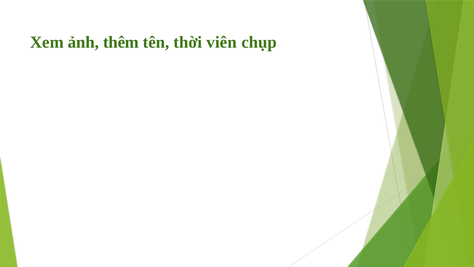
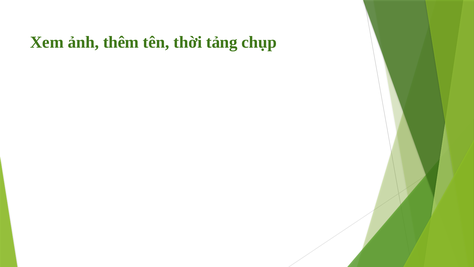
viên: viên -> tảng
